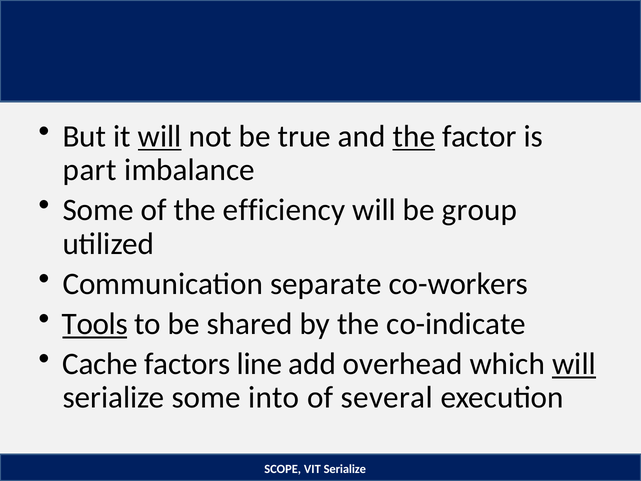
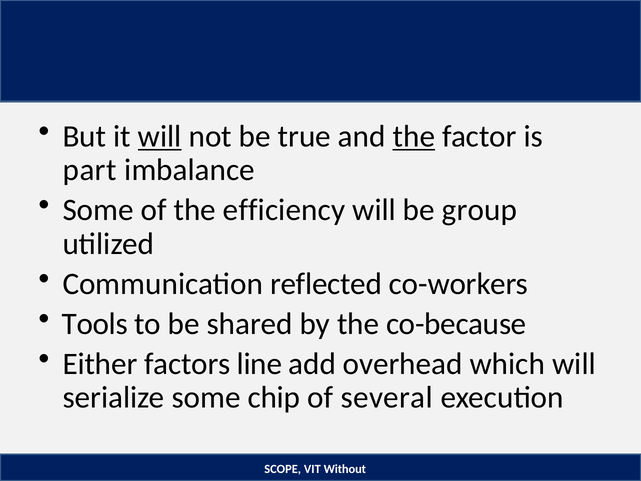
separate: separate -> reflected
Tools underline: present -> none
co-indicate: co-indicate -> co-because
Cache: Cache -> Either
will at (574, 364) underline: present -> none
into: into -> chip
VIT Serialize: Serialize -> Without
